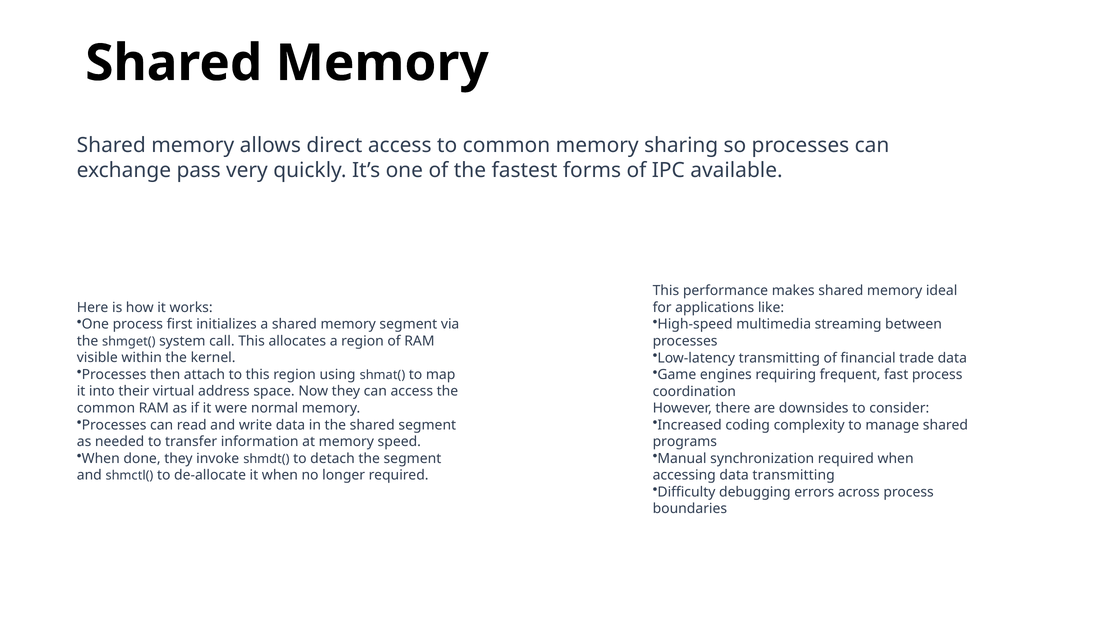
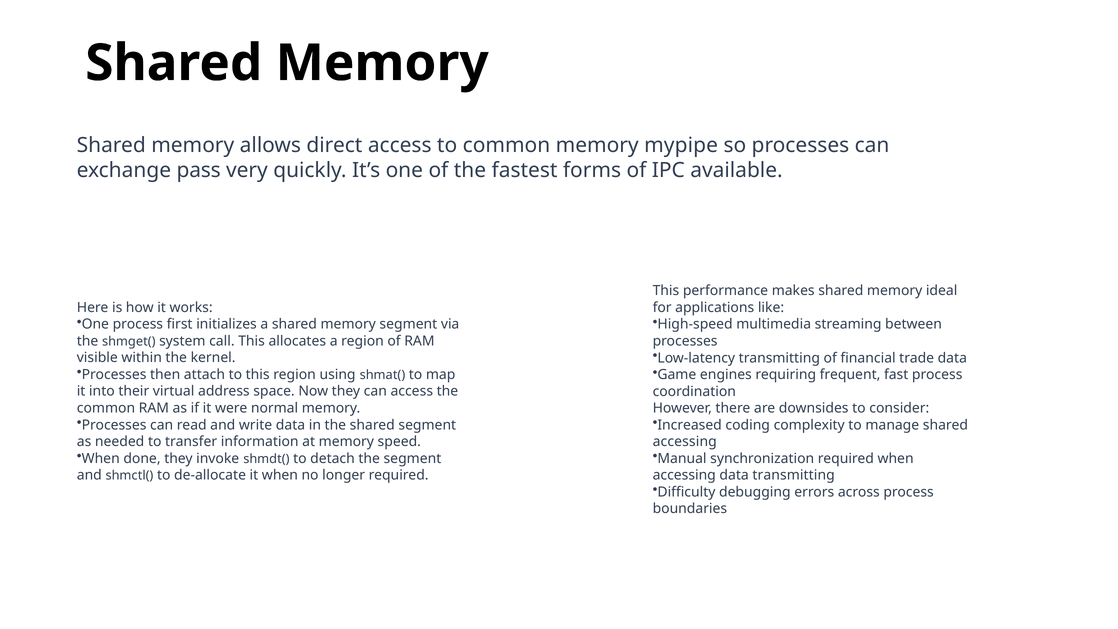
sharing: sharing -> mypipe
programs at (685, 442): programs -> accessing
